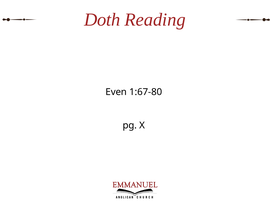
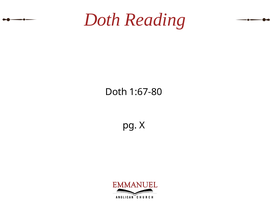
Even at (116, 92): Even -> Doth
